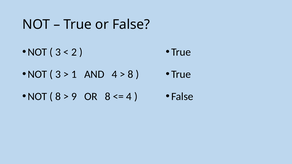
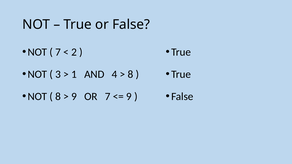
3 at (58, 52): 3 -> 7
OR 8: 8 -> 7
4 at (129, 97): 4 -> 9
